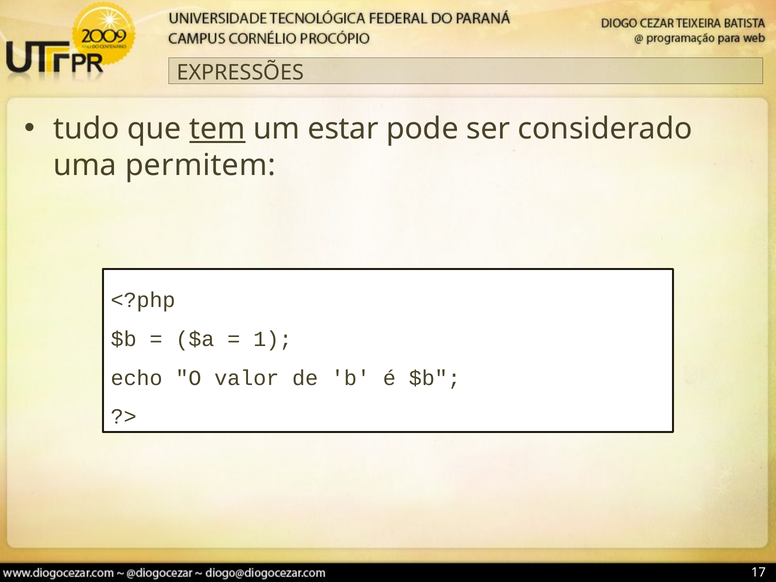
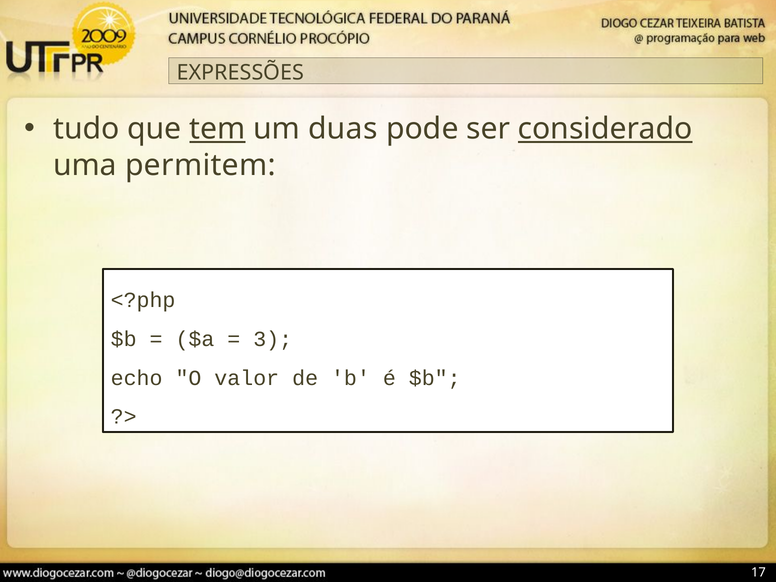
estar: estar -> duas
considerado underline: none -> present
1: 1 -> 3
